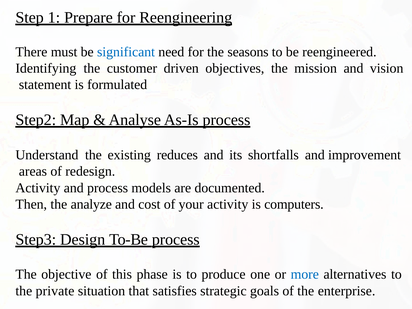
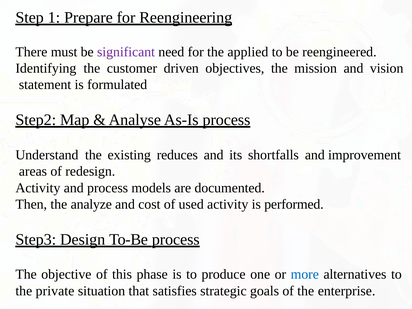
significant colour: blue -> purple
seasons: seasons -> applied
your: your -> used
computers: computers -> performed
